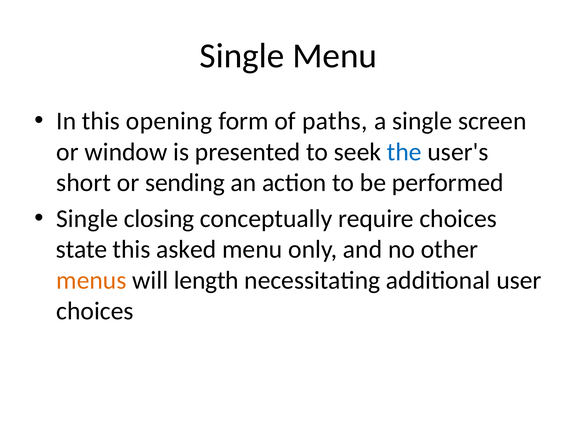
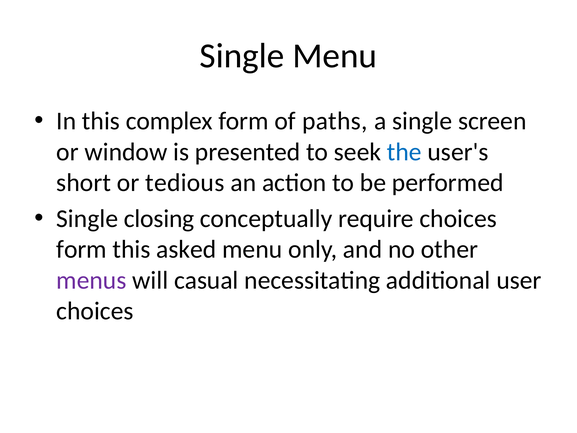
opening: opening -> complex
sending: sending -> tedious
state at (82, 249): state -> form
menus colour: orange -> purple
length: length -> casual
